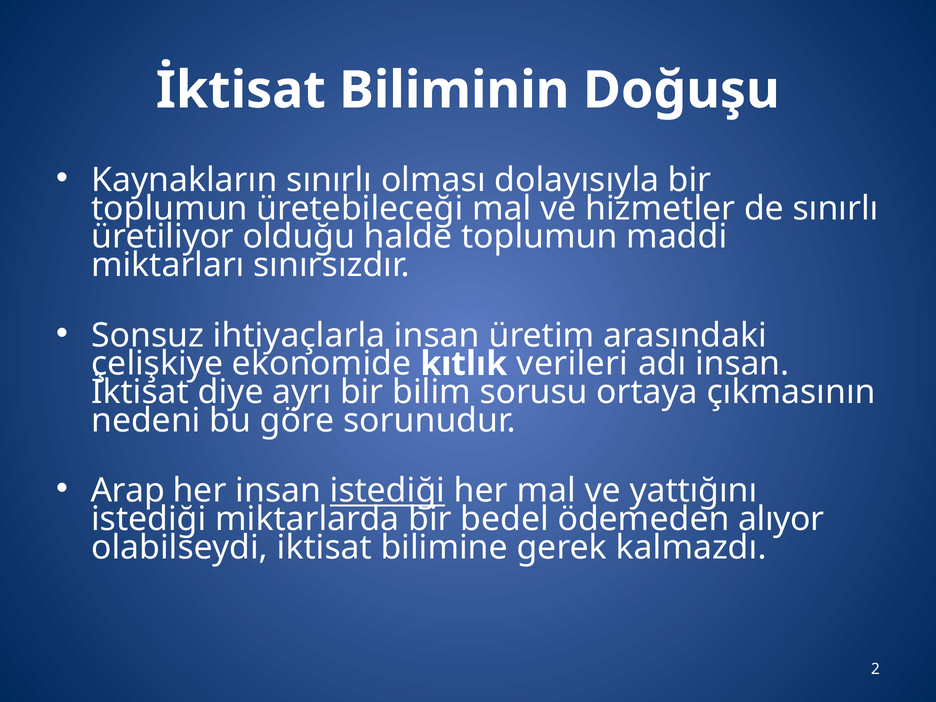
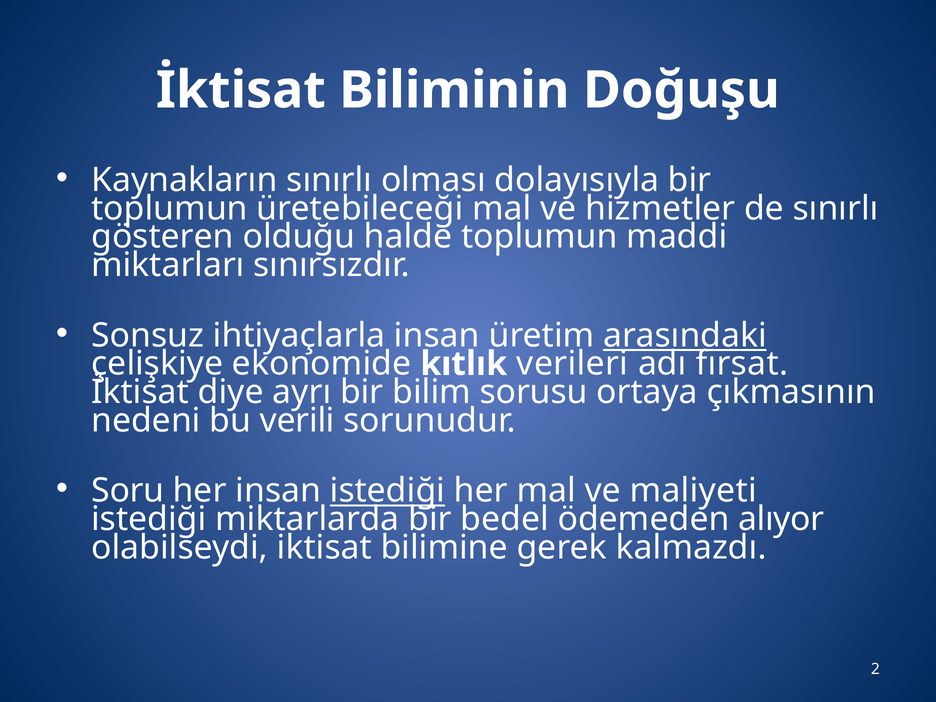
üretiliyor: üretiliyor -> gösteren
arasındaki underline: none -> present
adı insan: insan -> fırsat
göre: göre -> verili
Arap: Arap -> Soru
yattığını: yattığını -> maliyeti
